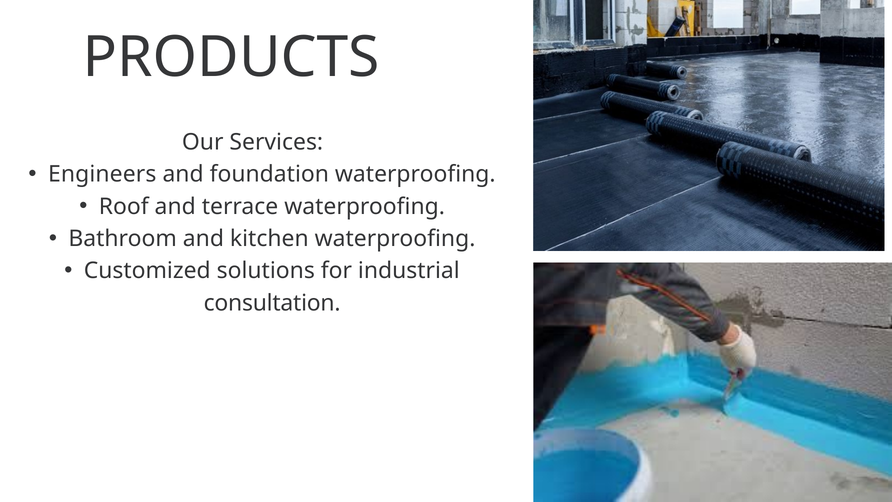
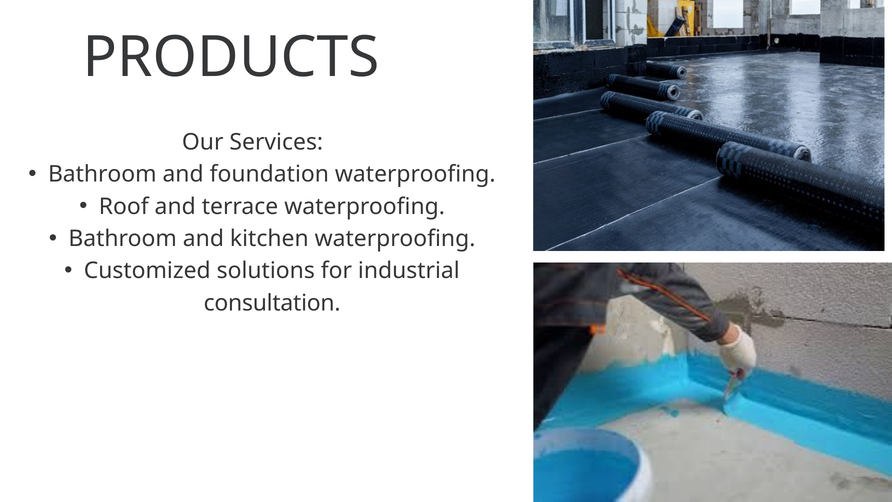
Engineers at (102, 174): Engineers -> Bathroom
